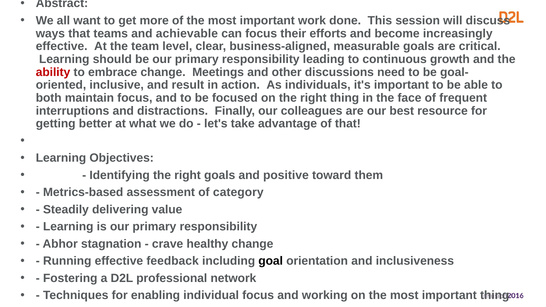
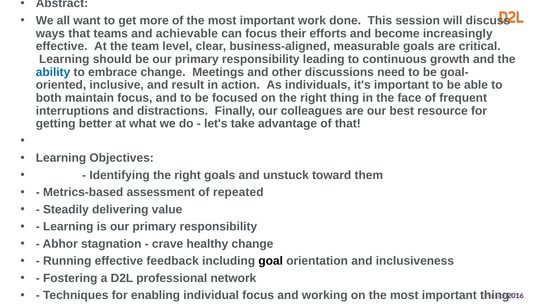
ability colour: red -> blue
positive: positive -> unstuck
category: category -> repeated
